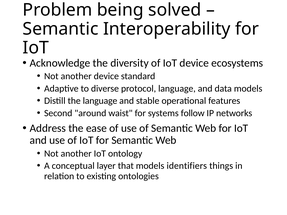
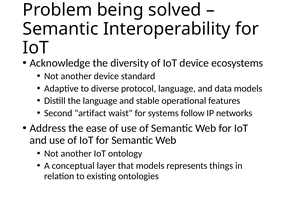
around: around -> artifact
identifiers: identifiers -> represents
